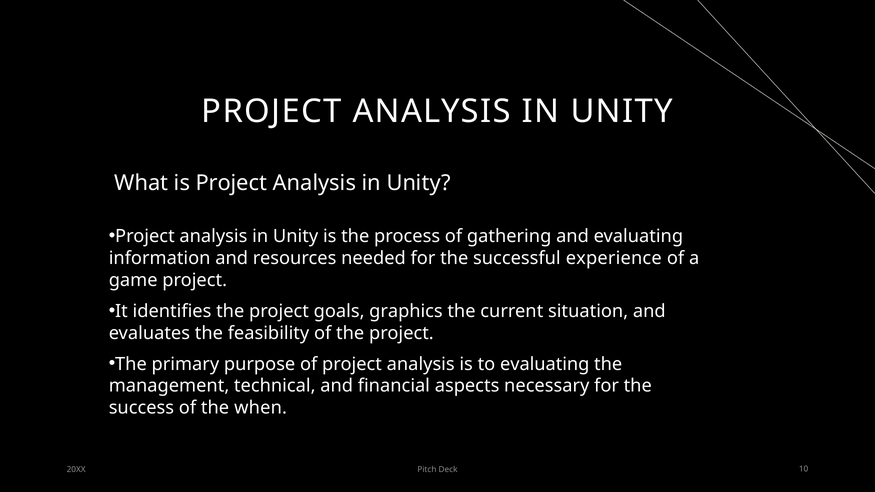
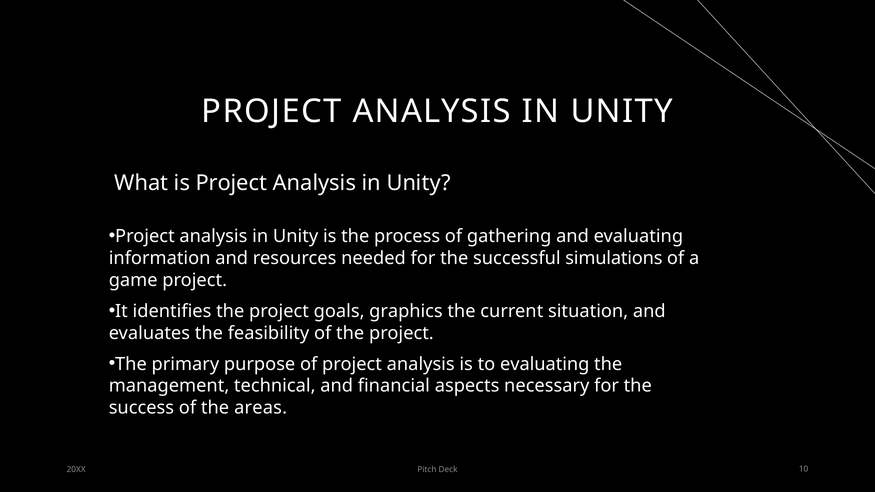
experience: experience -> simulations
when: when -> areas
